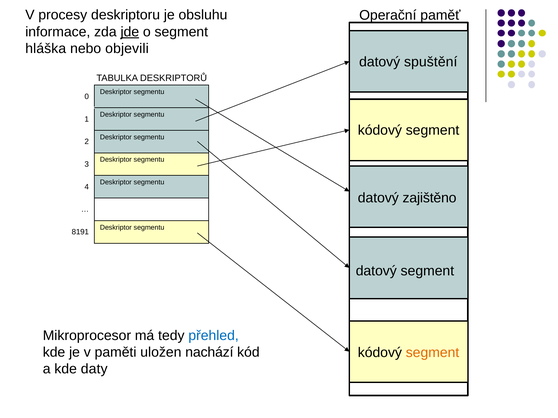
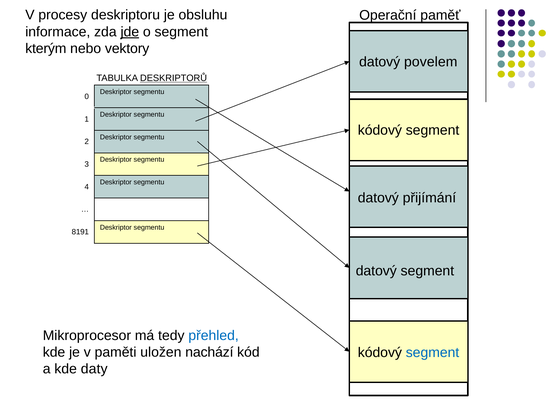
hláška: hláška -> kterým
objevili: objevili -> vektory
spuštění: spuštění -> povelem
DESKRIPTORŮ underline: none -> present
zajištěno: zajištěno -> přijímání
segment at (433, 353) colour: orange -> blue
